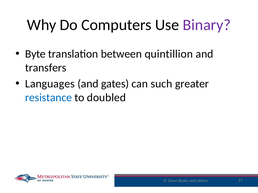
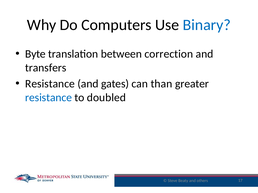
Binary colour: purple -> blue
quintillion: quintillion -> correction
Languages at (50, 84): Languages -> Resistance
such: such -> than
